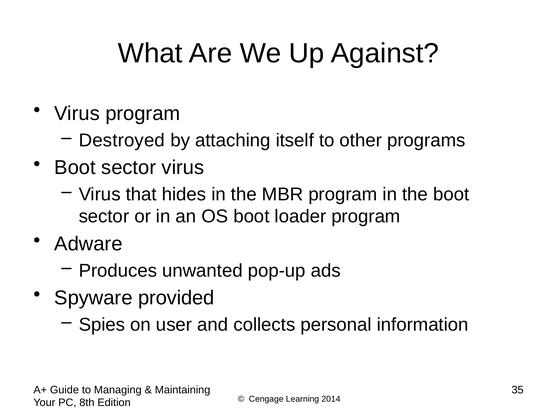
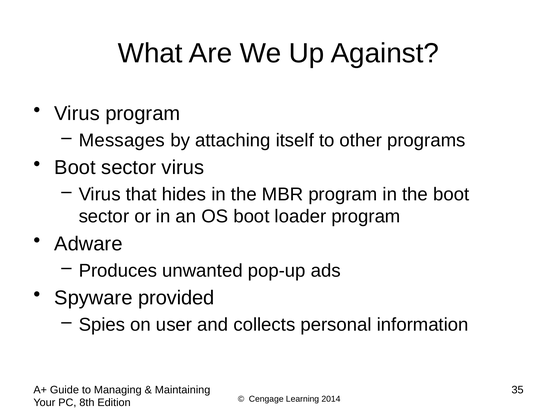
Destroyed: Destroyed -> Messages
